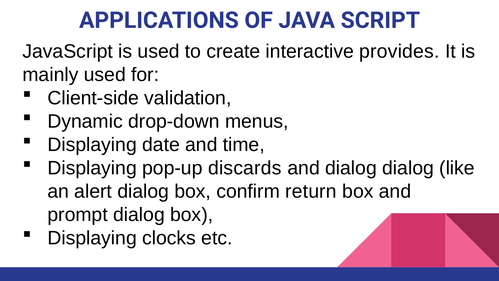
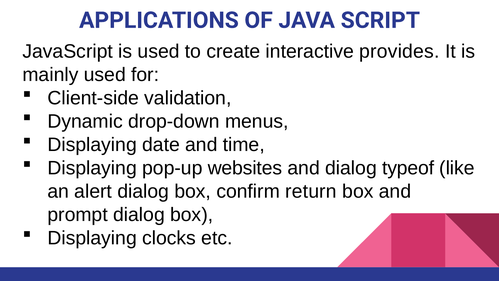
discards: discards -> websites
dialog dialog: dialog -> typeof
